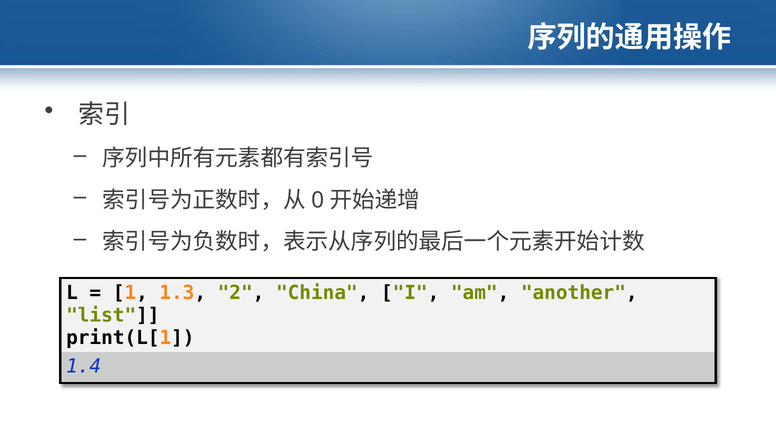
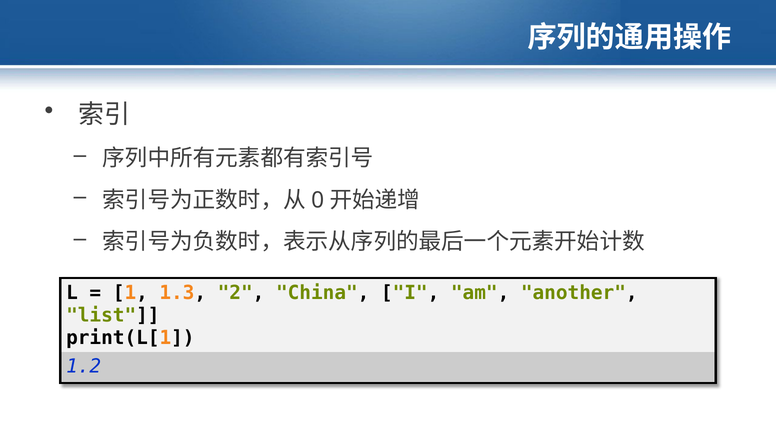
1.4: 1.4 -> 1.2
